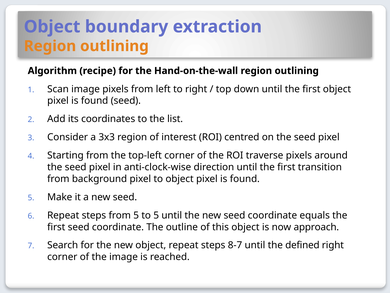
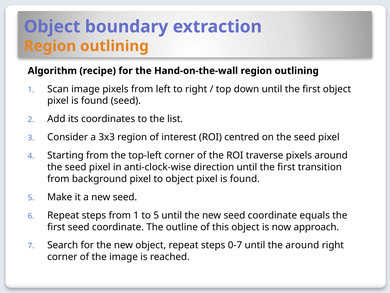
from 5: 5 -> 1
8-7: 8-7 -> 0-7
the defined: defined -> around
